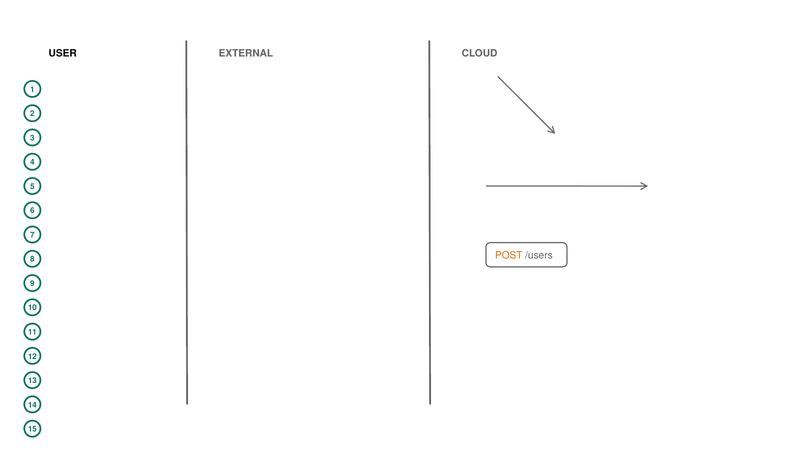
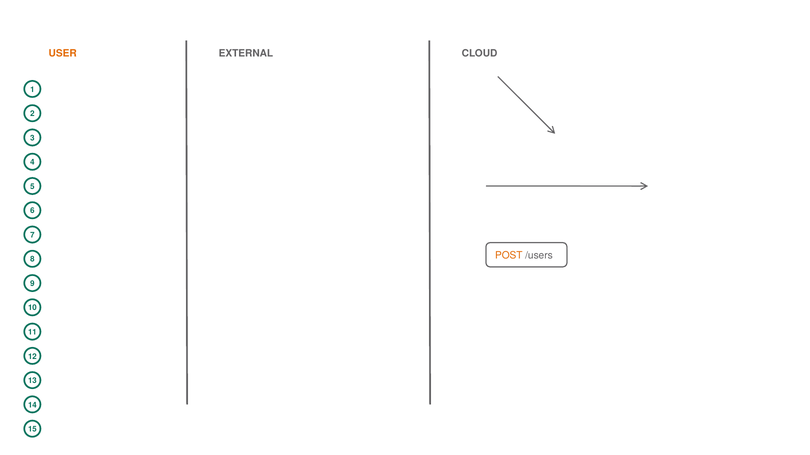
USER colour: black -> orange
